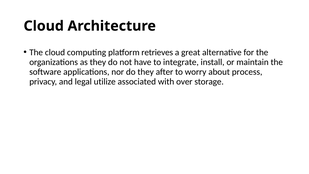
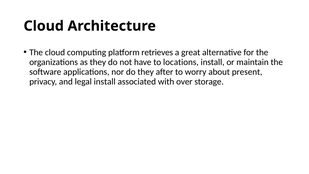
integrate: integrate -> locations
process: process -> present
legal utilize: utilize -> install
